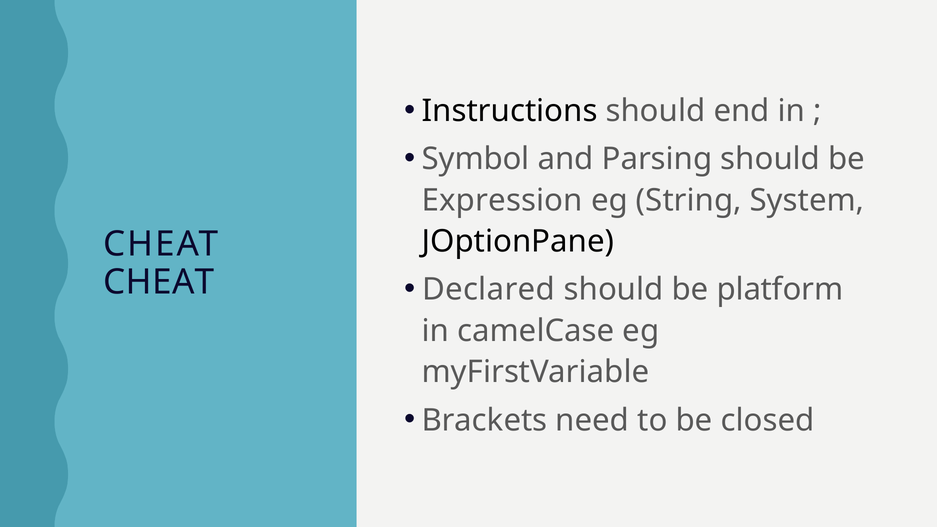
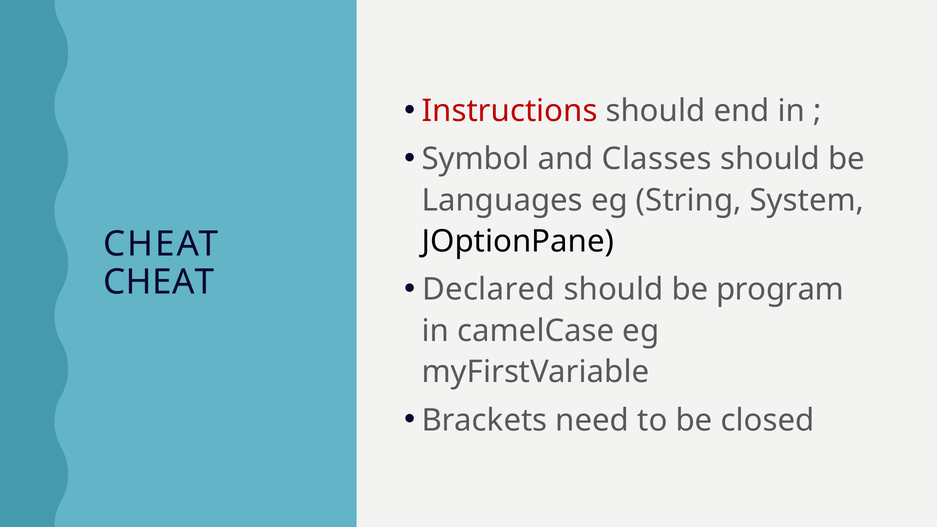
Instructions colour: black -> red
Parsing: Parsing -> Classes
Expression: Expression -> Languages
platform: platform -> program
